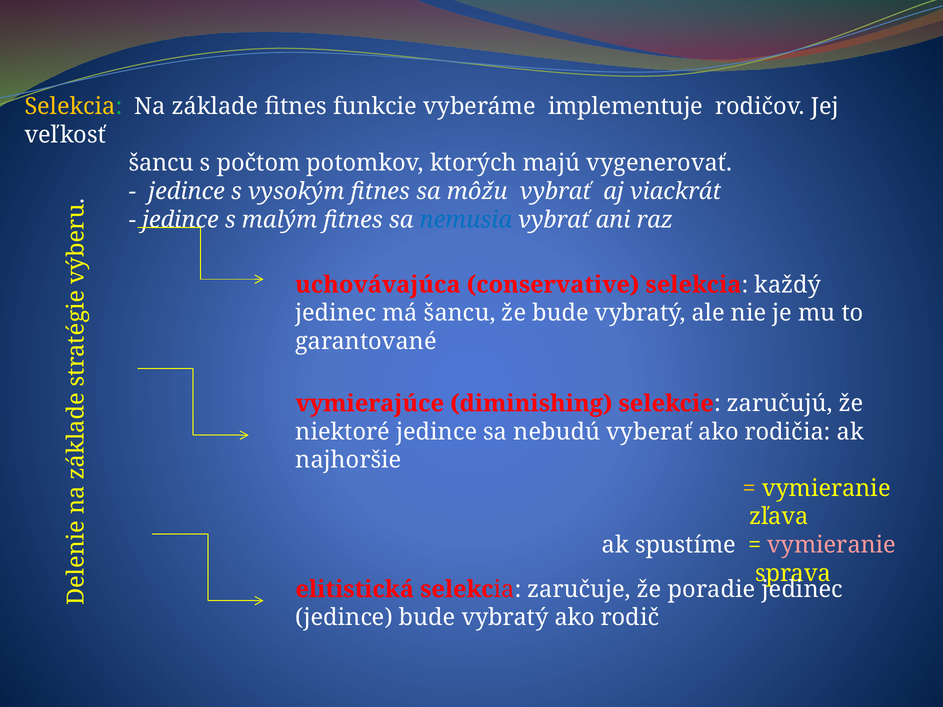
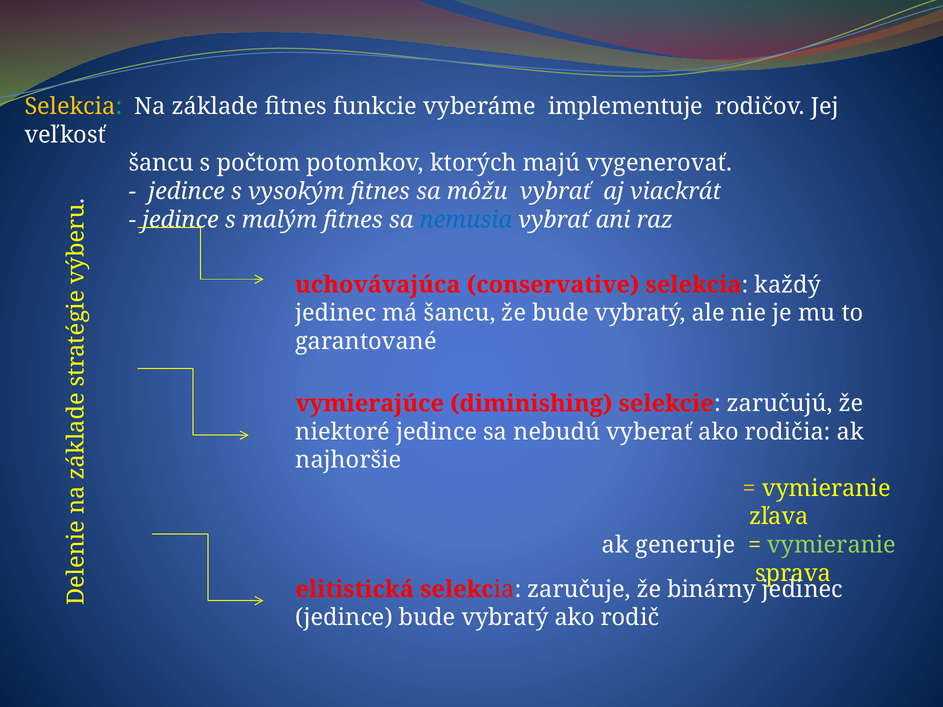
spustíme: spustíme -> generuje
vymieranie at (832, 545) colour: pink -> light green
poradie: poradie -> binárny
